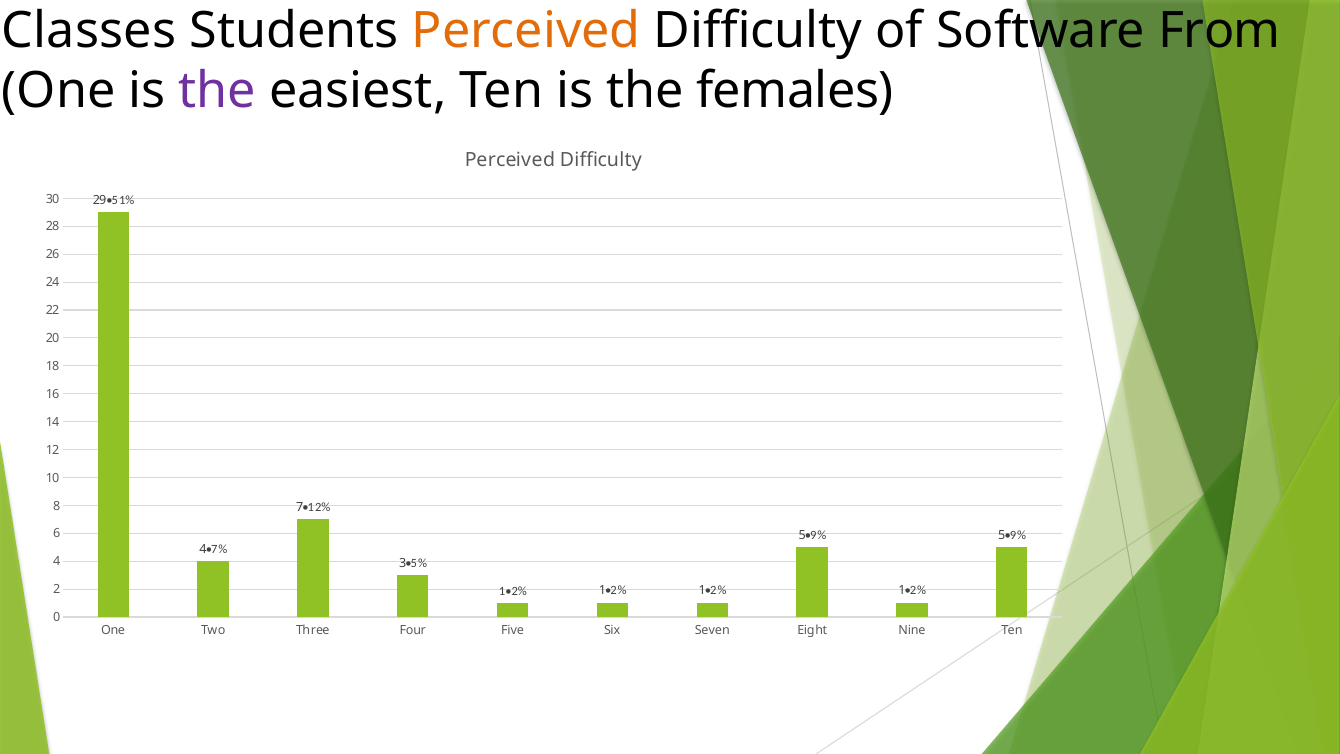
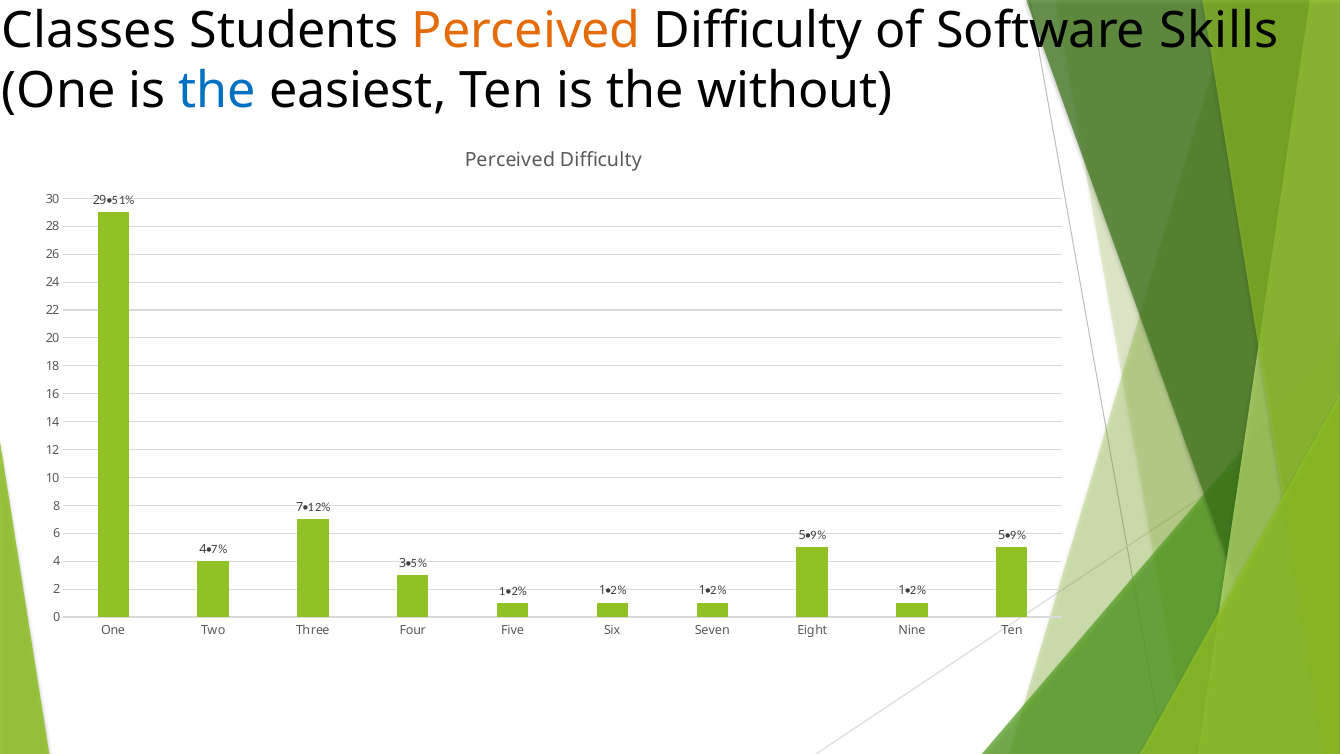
From: From -> Skills
the at (217, 91) colour: purple -> blue
females: females -> without
